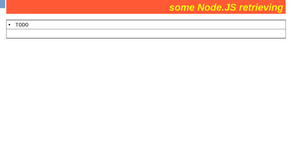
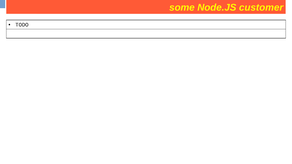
retrieving: retrieving -> customer
